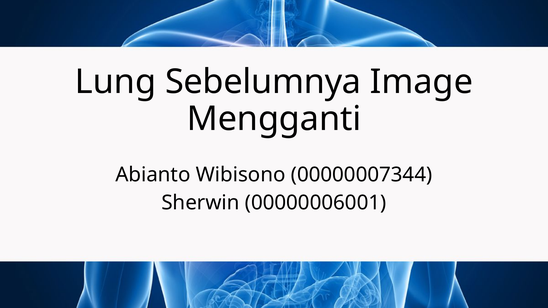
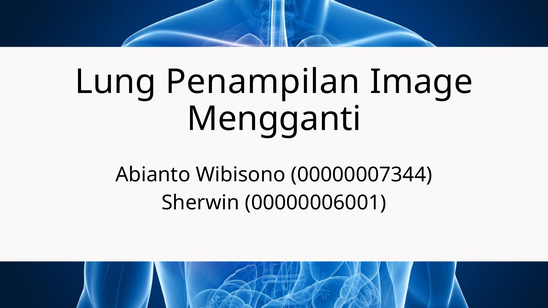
Sebelumnya: Sebelumnya -> Penampilan
